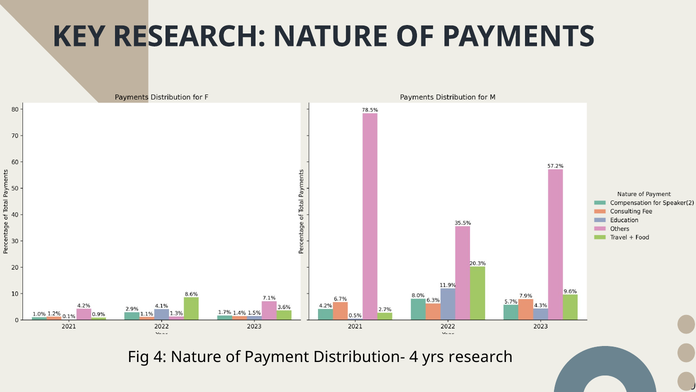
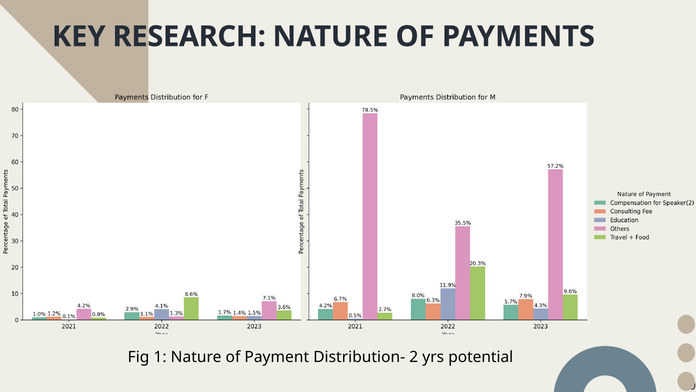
Fig 4: 4 -> 1
Distribution- 4: 4 -> 2
yrs research: research -> potential
